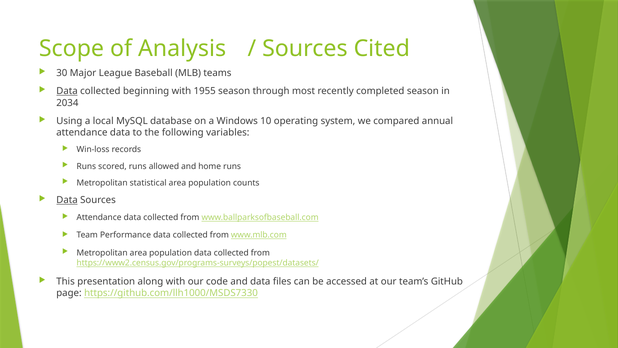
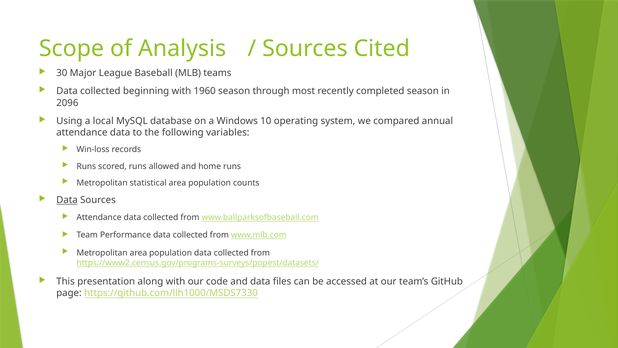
Data at (67, 91) underline: present -> none
1955: 1955 -> 1960
2034: 2034 -> 2096
